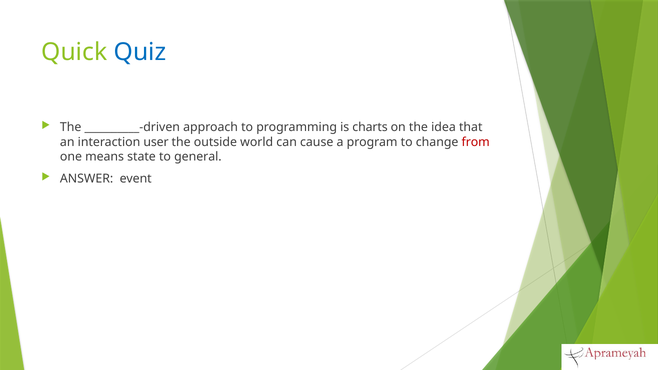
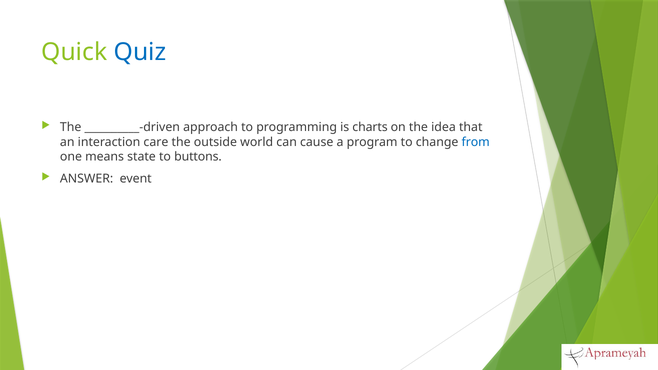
user: user -> care
from colour: red -> blue
general: general -> buttons
